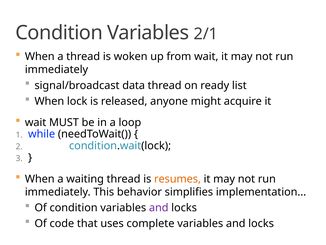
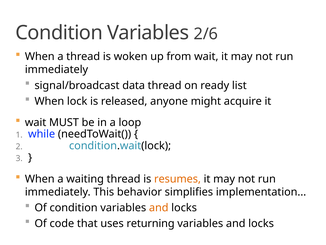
2/1: 2/1 -> 2/6
and at (159, 207) colour: purple -> orange
complete: complete -> returning
